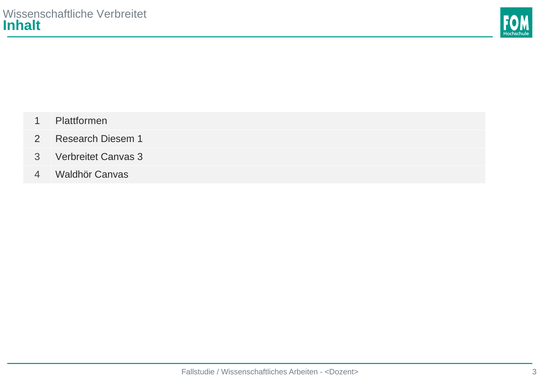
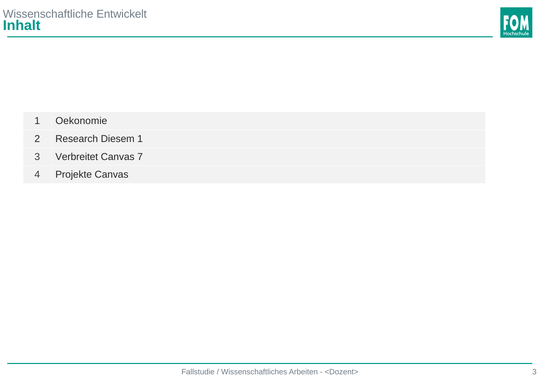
Wissenschaftliche Verbreitet: Verbreitet -> Entwickelt
Plattformen: Plattformen -> Oekonomie
Canvas 3: 3 -> 7
Waldhör: Waldhör -> Projekte
